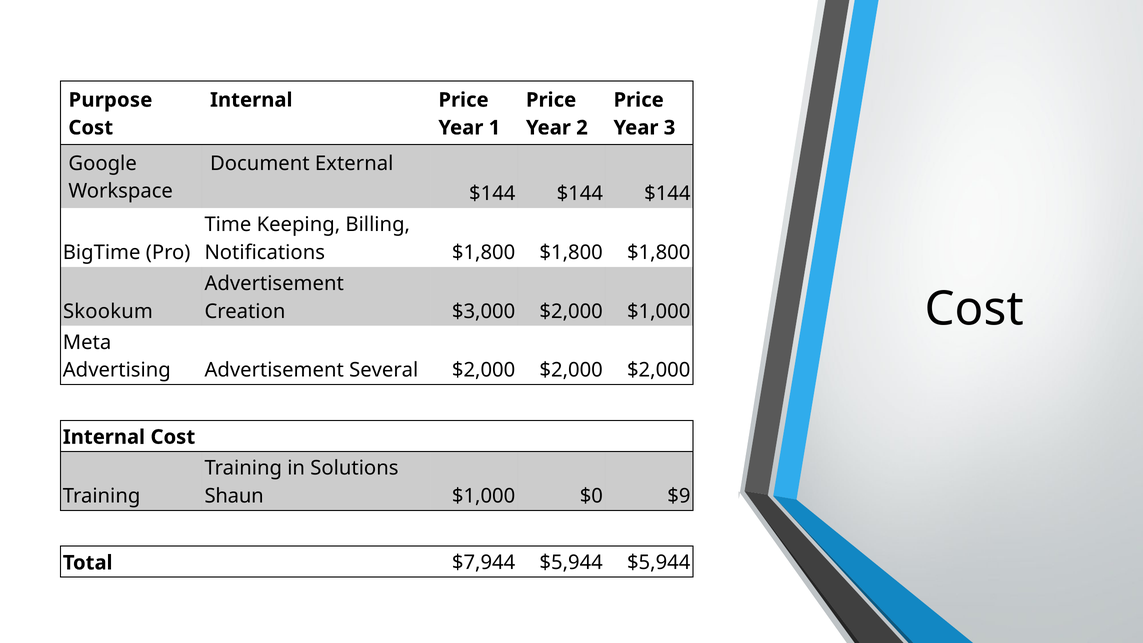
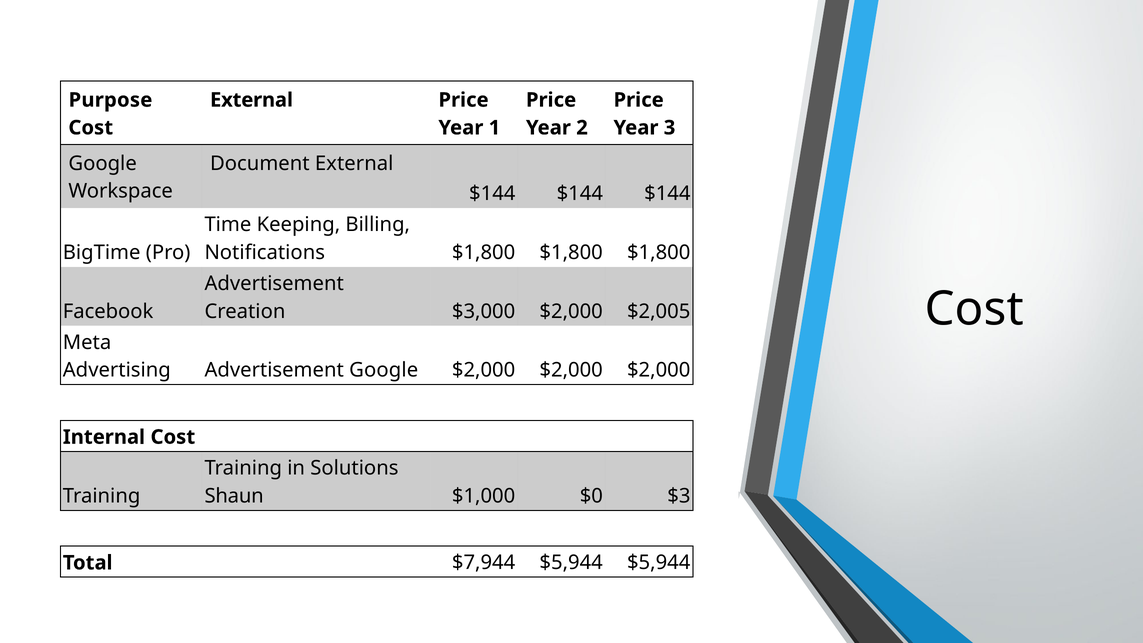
Internal at (251, 100): Internal -> External
Skookum: Skookum -> Facebook
$2,000 $1,000: $1,000 -> $2,005
Advertisement Several: Several -> Google
$9: $9 -> $3
